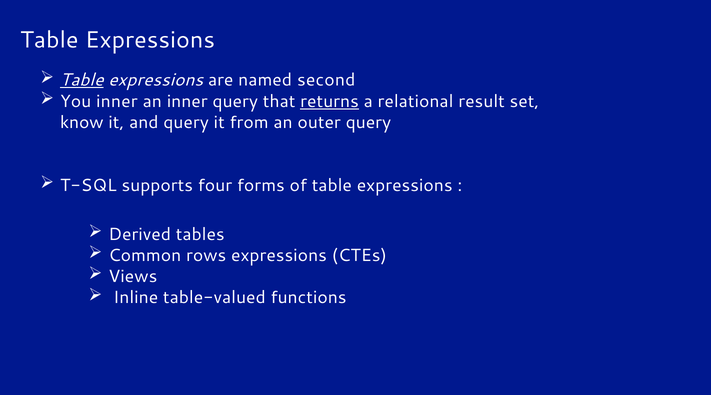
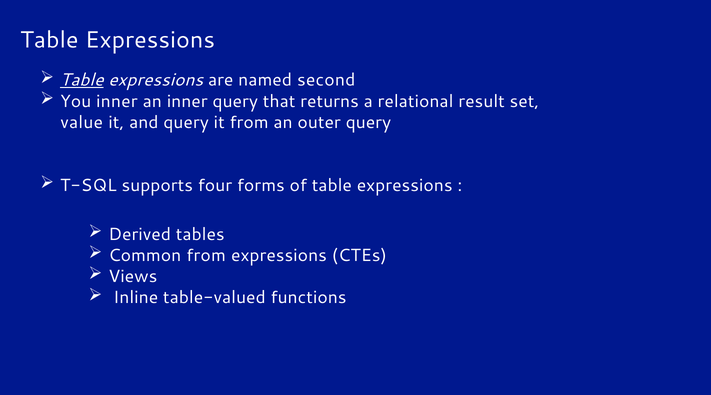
returns underline: present -> none
know: know -> value
Common rows: rows -> from
